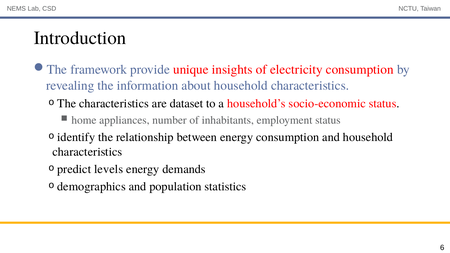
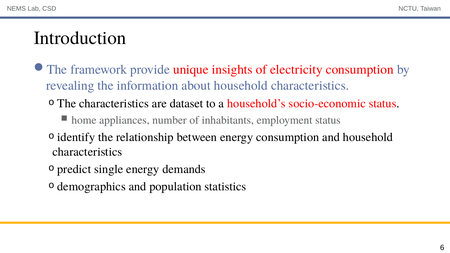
levels: levels -> single
